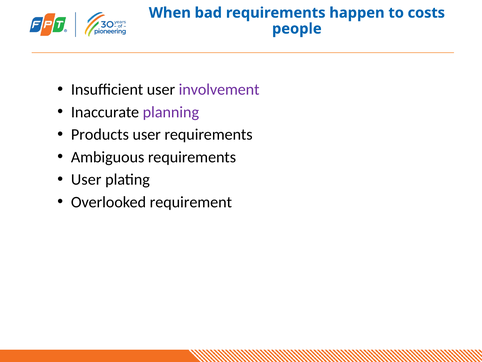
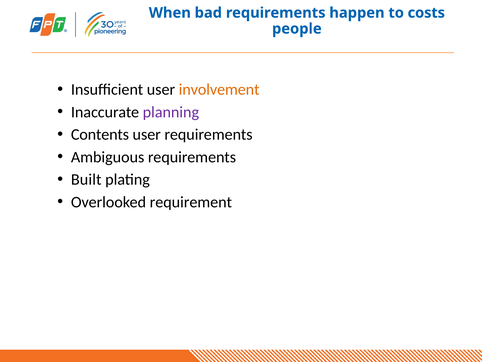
involvement colour: purple -> orange
Products: Products -> Contents
User at (86, 179): User -> Built
